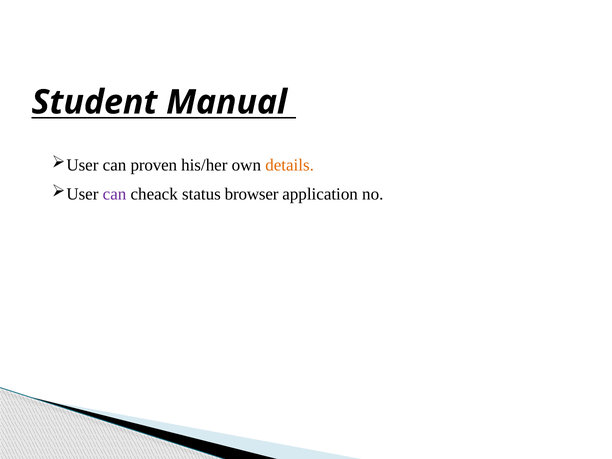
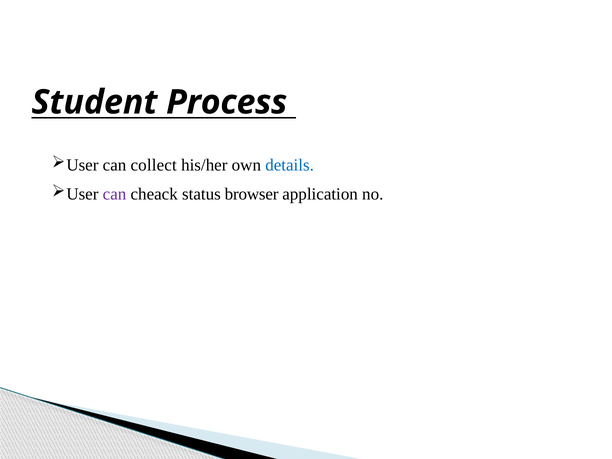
Manual: Manual -> Process
proven: proven -> collect
details colour: orange -> blue
